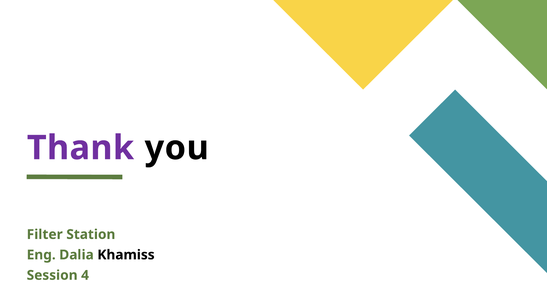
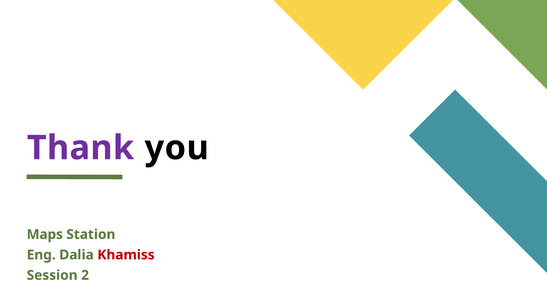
Filter: Filter -> Maps
Khamiss colour: black -> red
4: 4 -> 2
